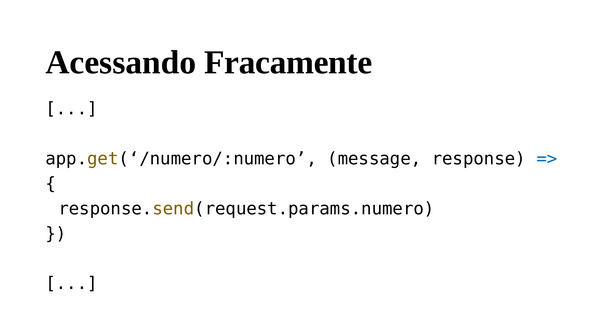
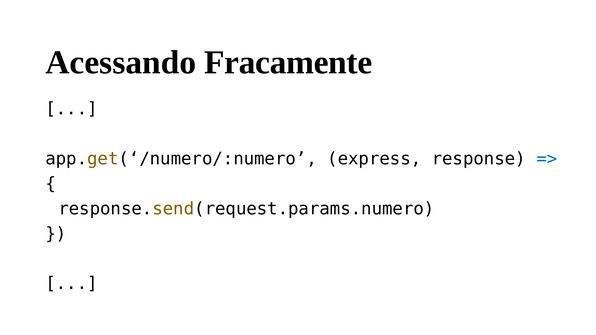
message: message -> express
